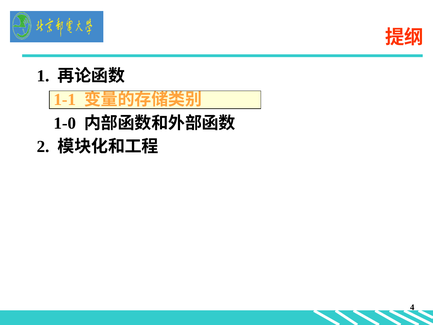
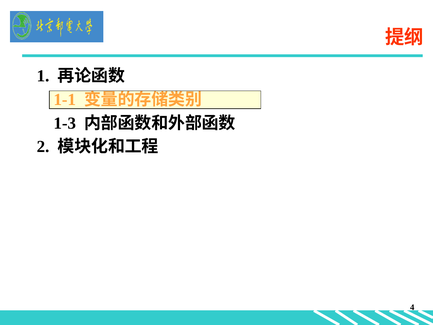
1-0: 1-0 -> 1-3
